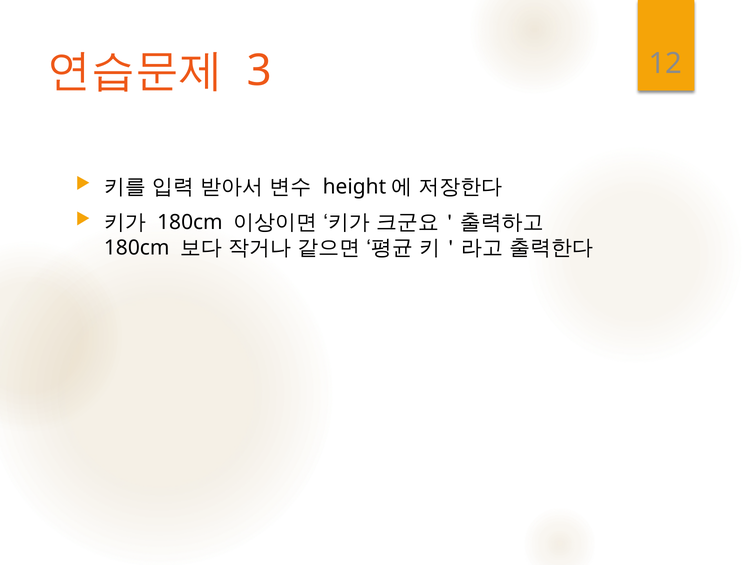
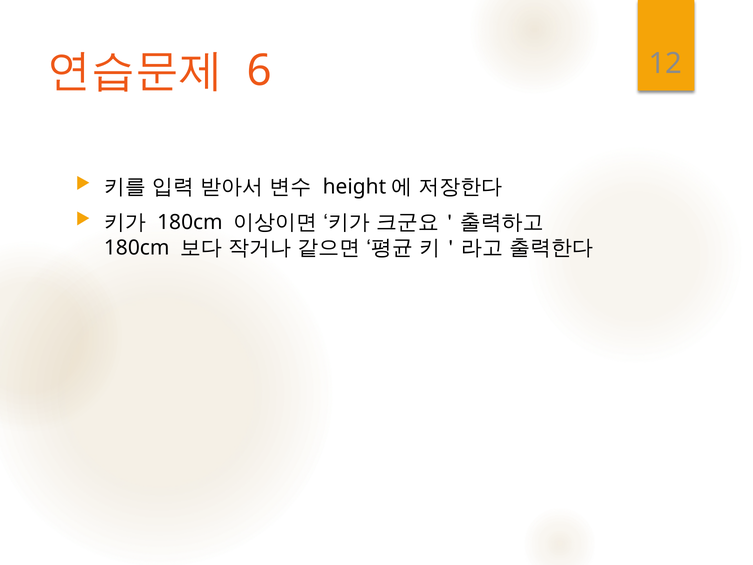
3: 3 -> 6
